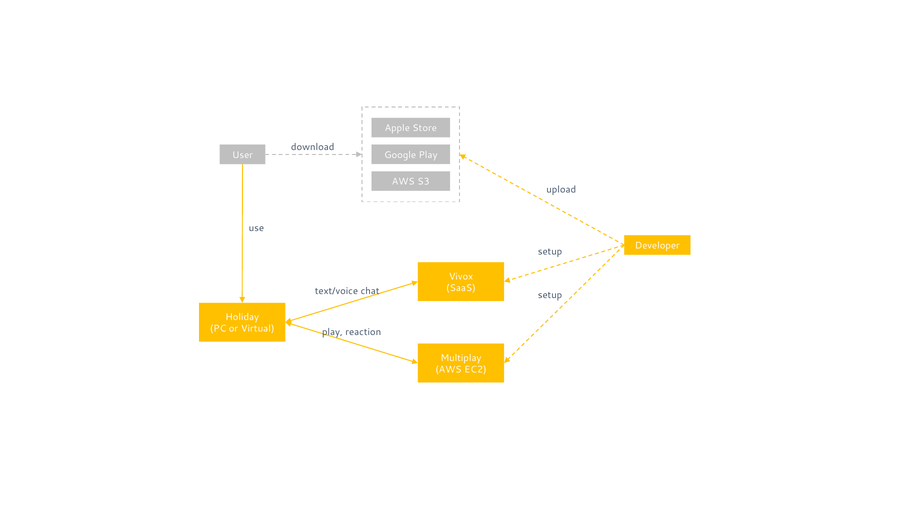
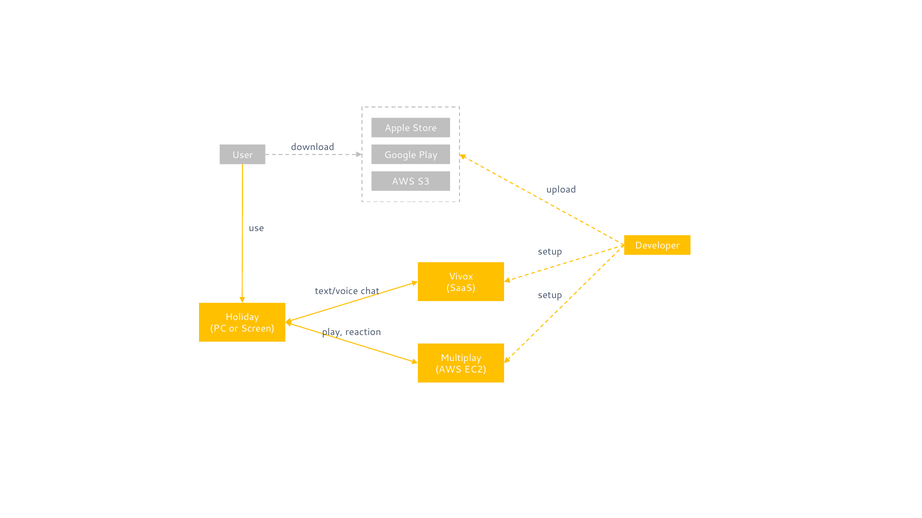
Virtual: Virtual -> Screen
